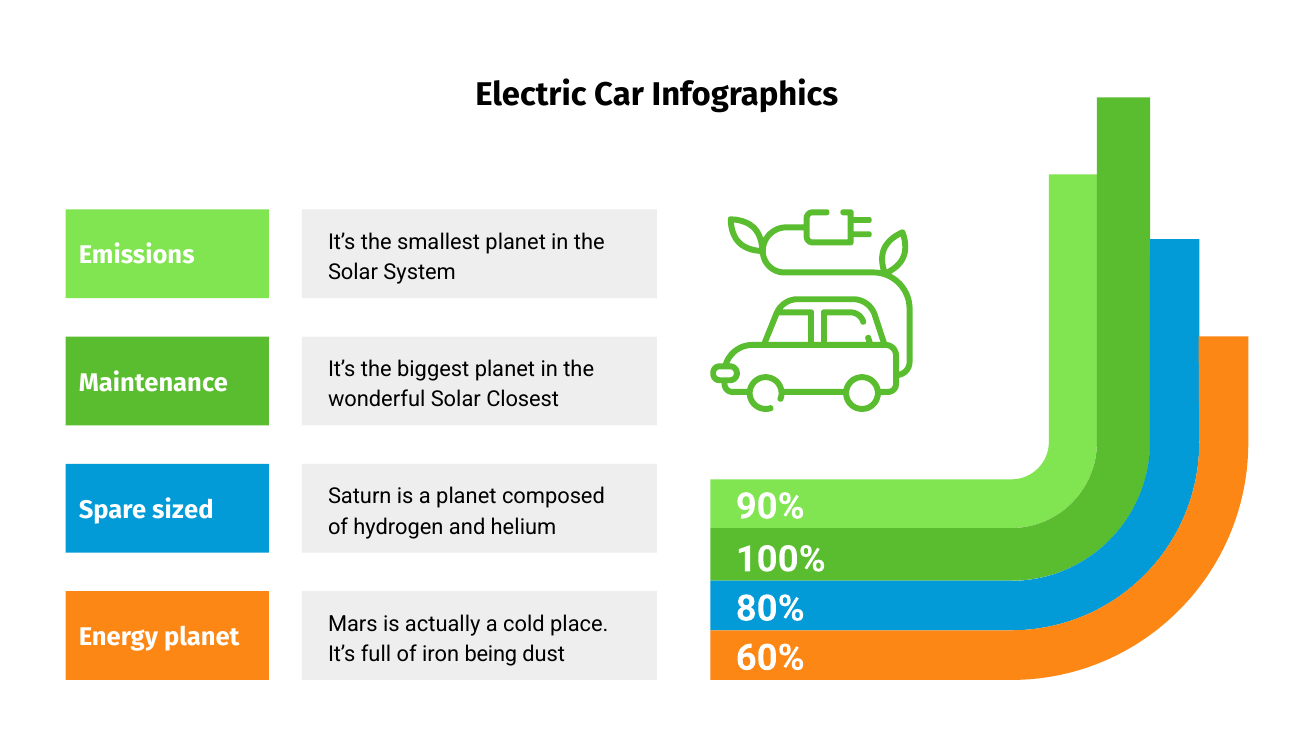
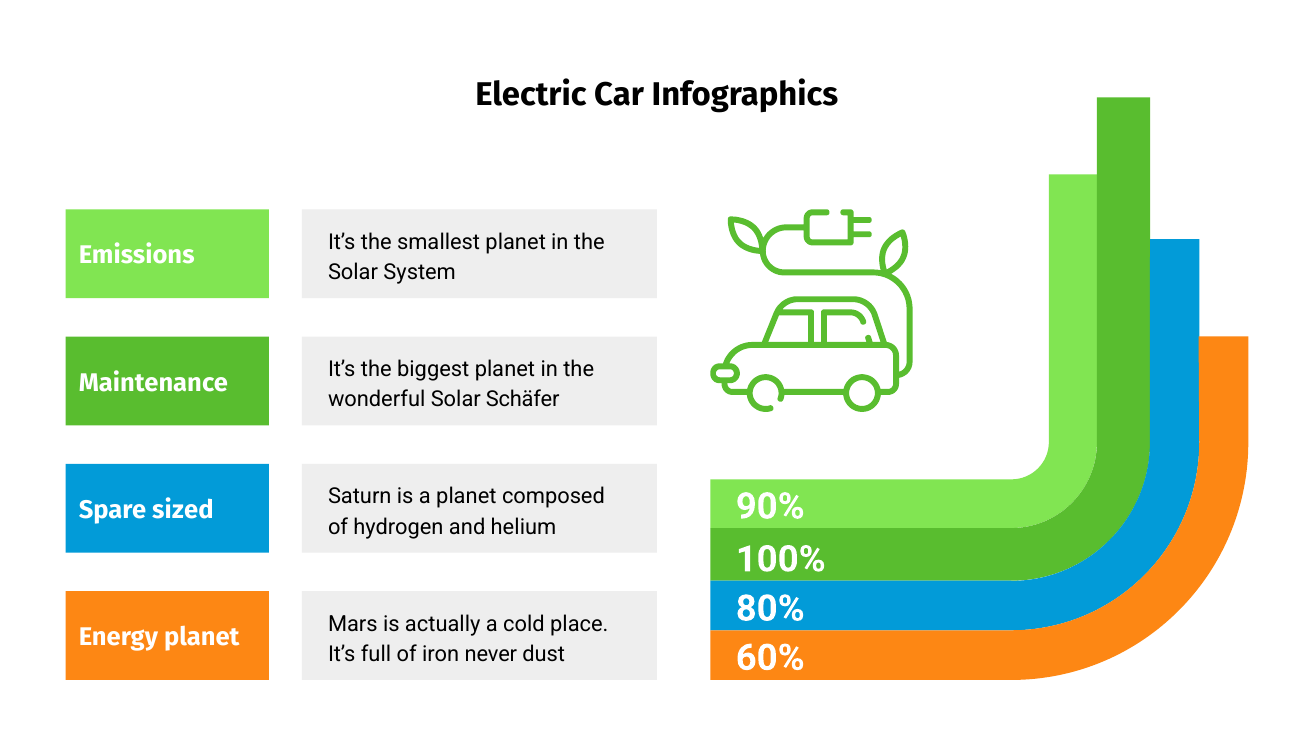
Closest: Closest -> Schäfer
being: being -> never
